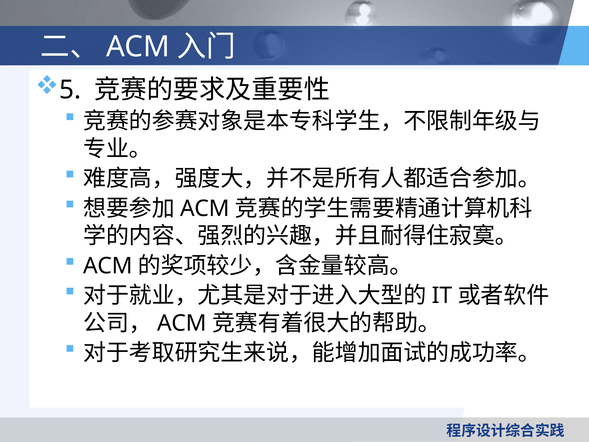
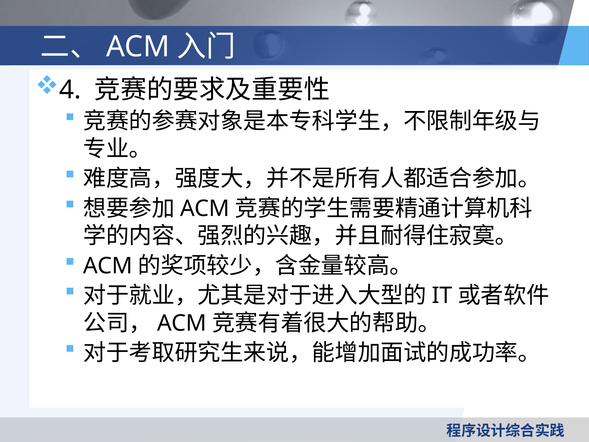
5: 5 -> 4
